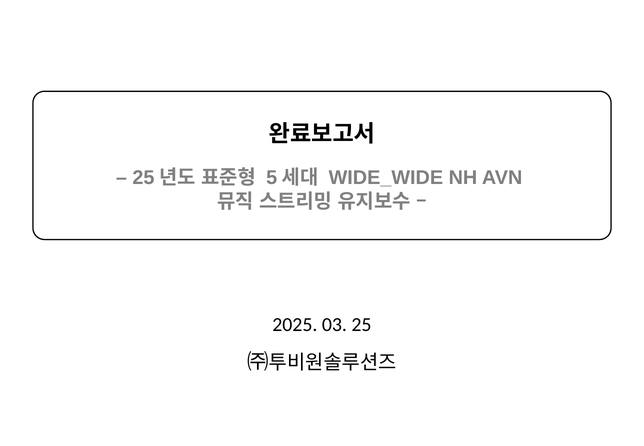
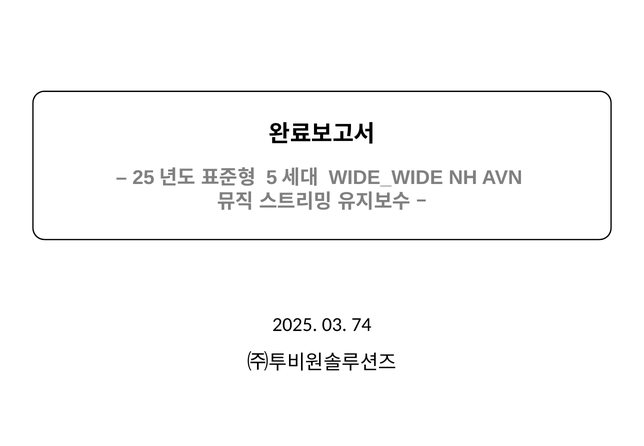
25: 25 -> 74
